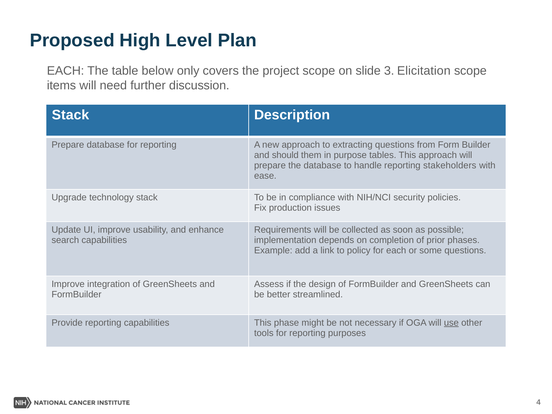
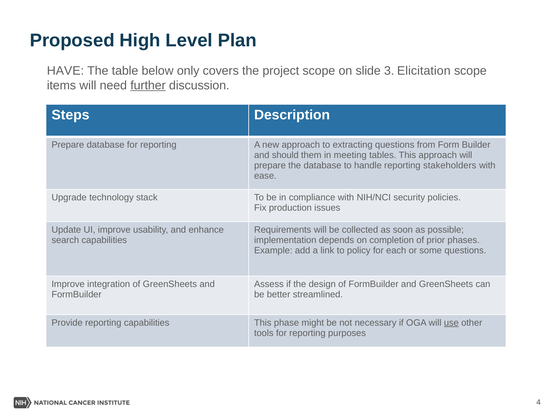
EACH at (65, 71): EACH -> HAVE
further underline: none -> present
Stack at (70, 115): Stack -> Steps
purpose: purpose -> meeting
